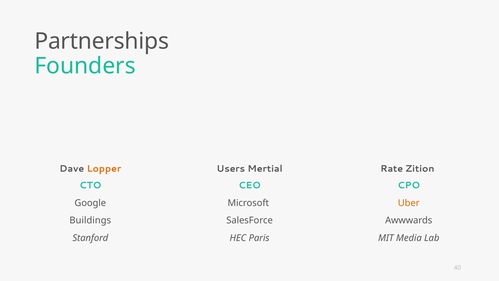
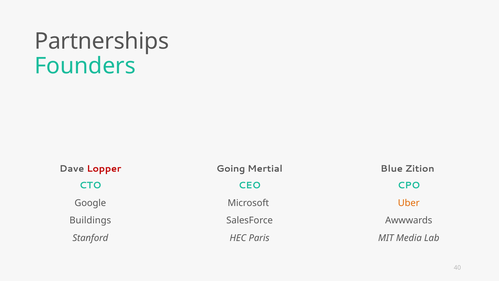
Lopper colour: orange -> red
Users: Users -> Going
Rate: Rate -> Blue
